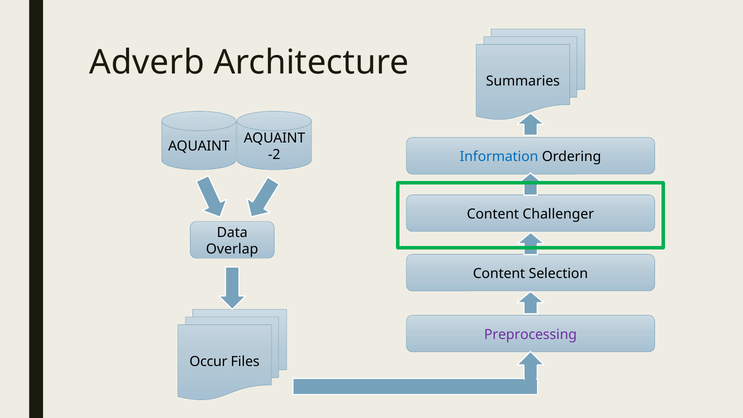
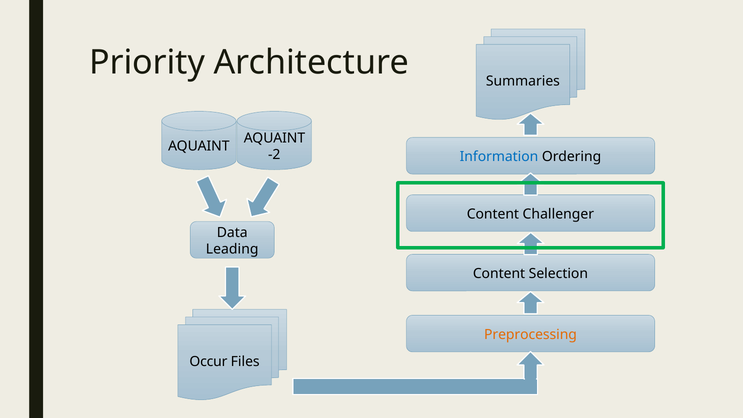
Adverb: Adverb -> Priority
Overlap: Overlap -> Leading
Preprocessing colour: purple -> orange
